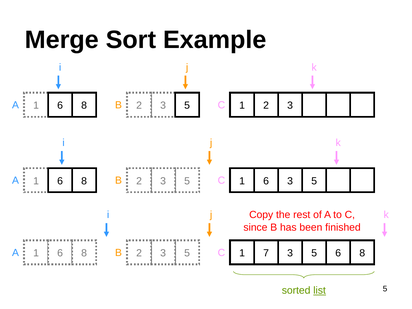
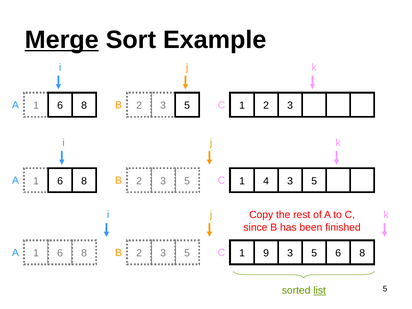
Merge underline: none -> present
5 1 6: 6 -> 4
7: 7 -> 9
